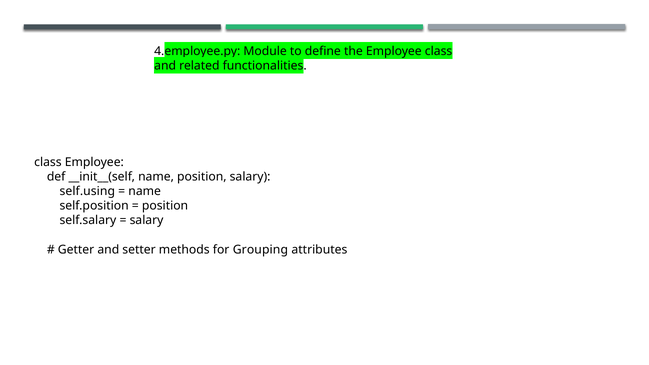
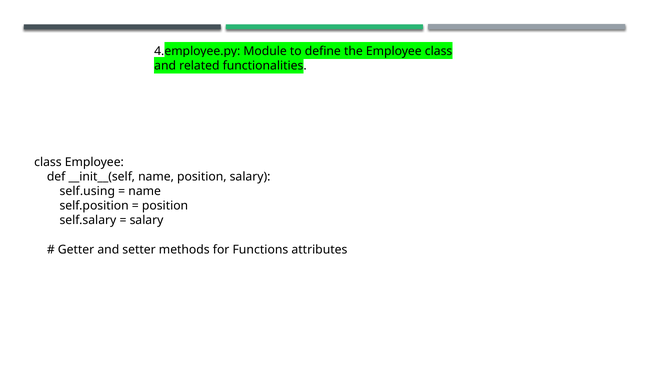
Grouping: Grouping -> Functions
